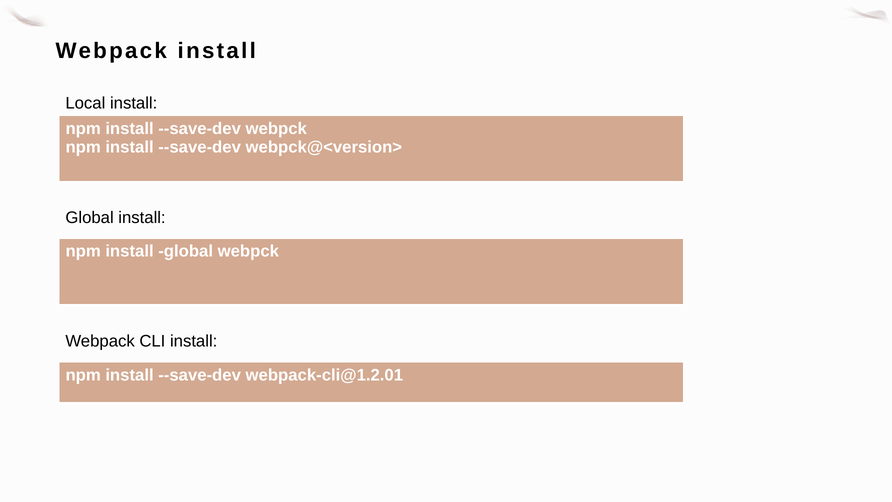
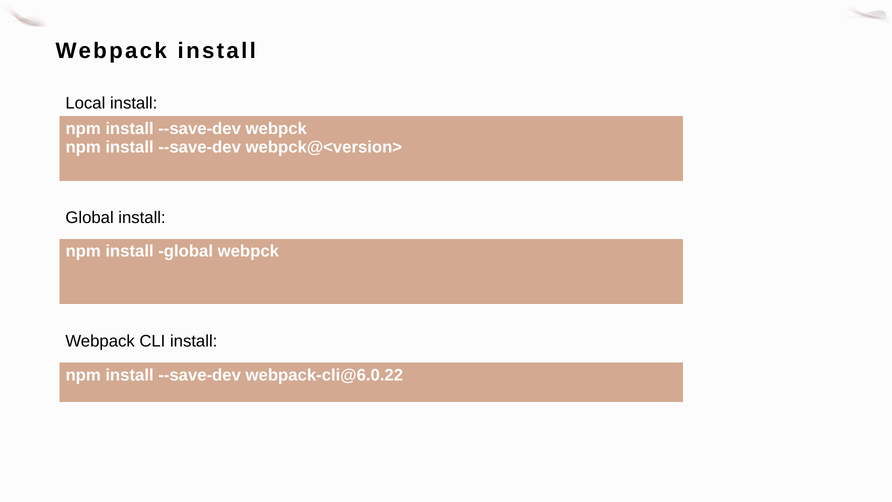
webpack-cli@1.2.01: webpack-cli@1.2.01 -> webpack-cli@6.0.22
